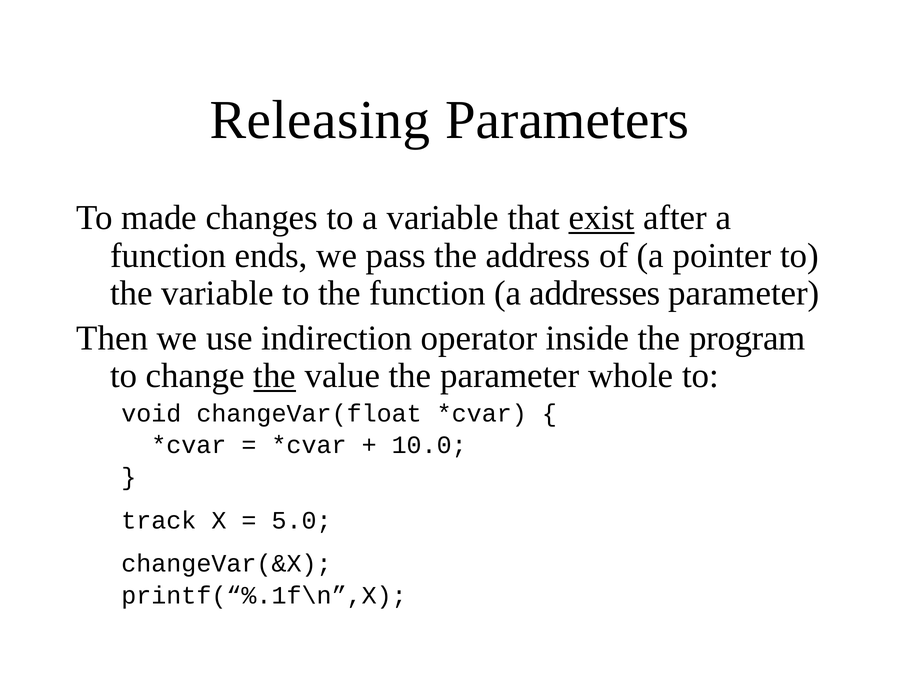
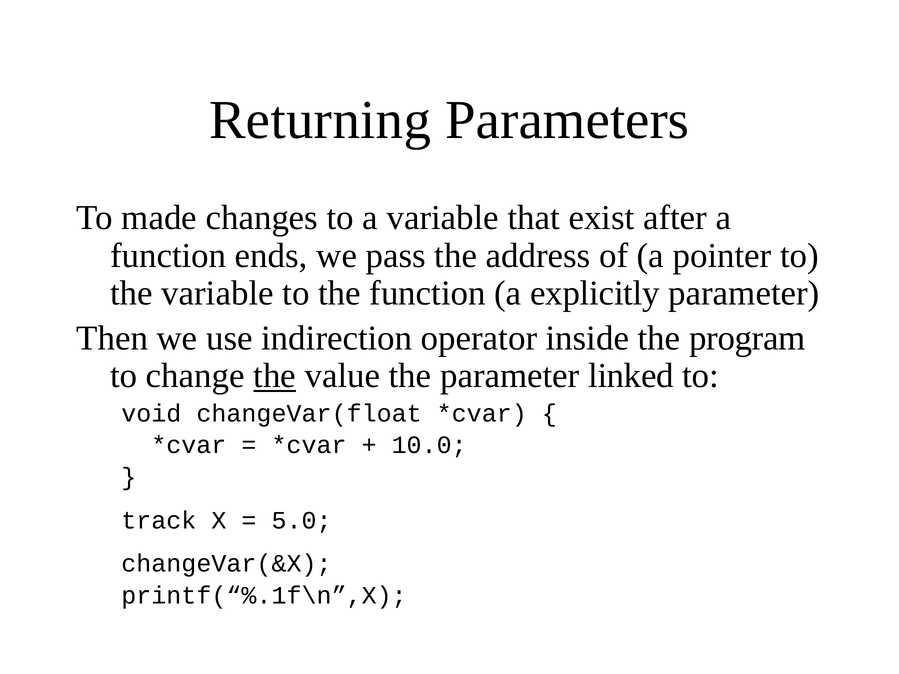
Releasing: Releasing -> Returning
exist underline: present -> none
addresses: addresses -> explicitly
whole: whole -> linked
